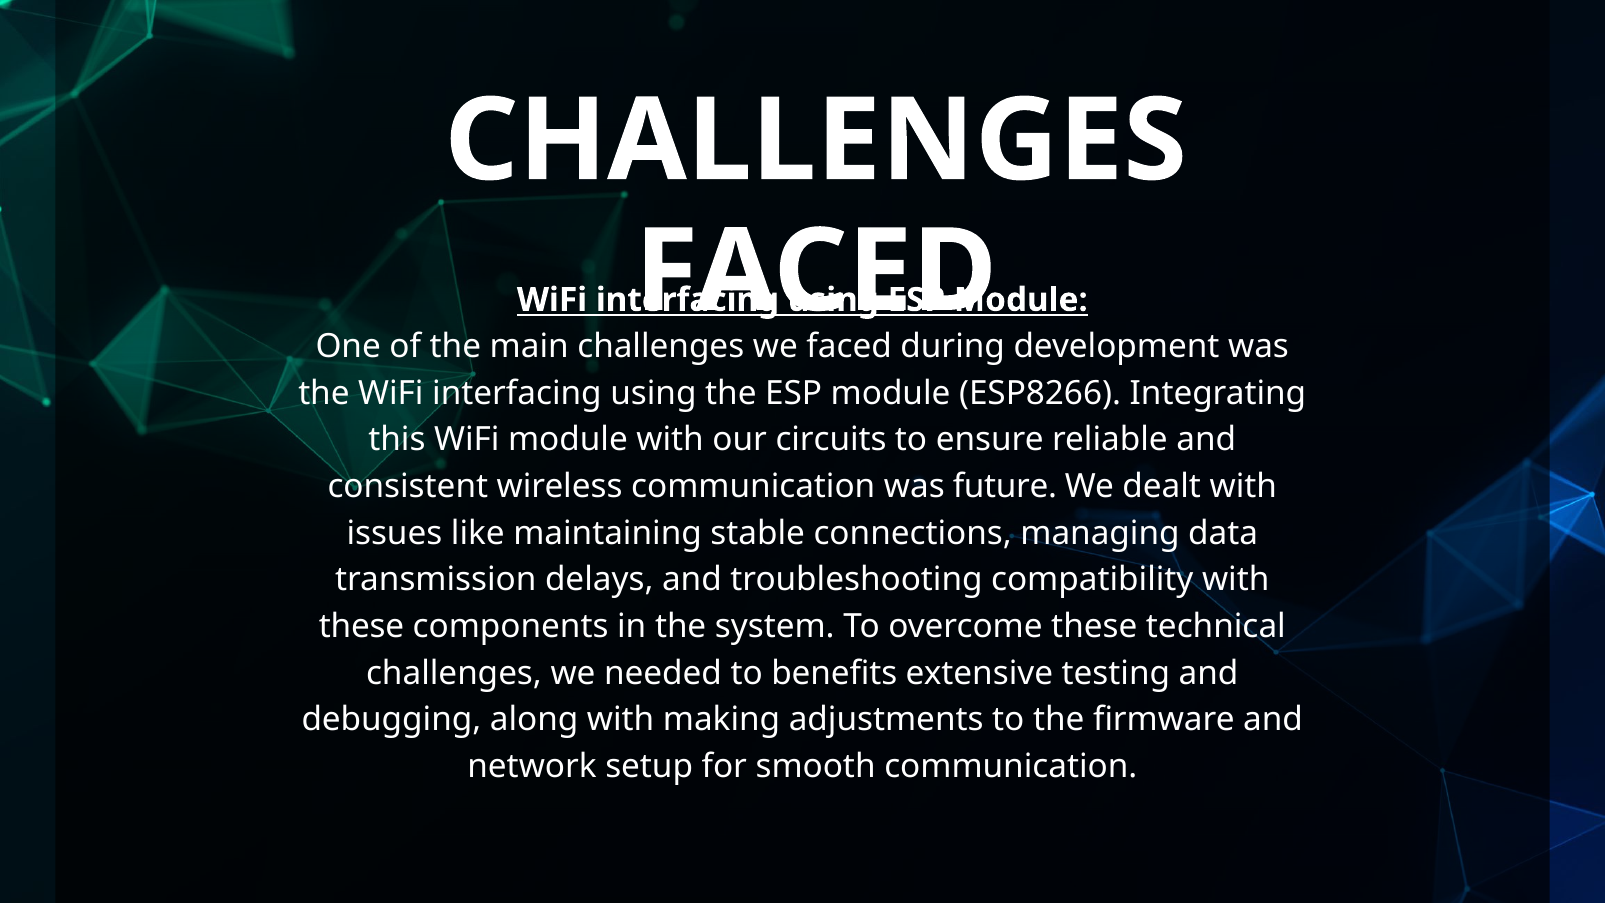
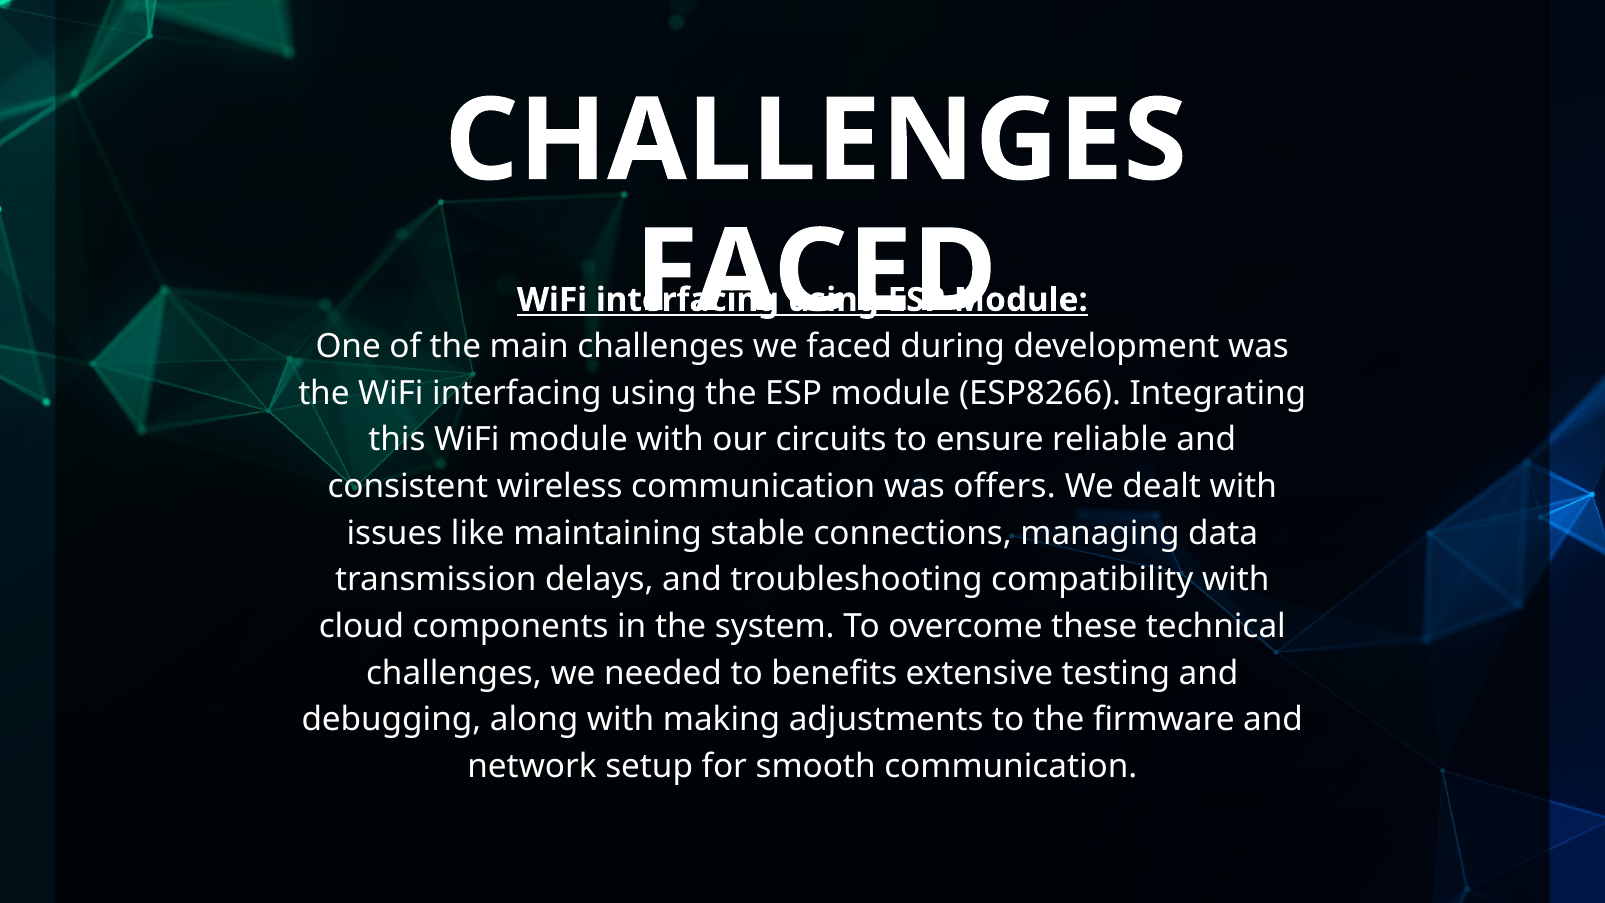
future: future -> offers
these at (362, 626): these -> cloud
